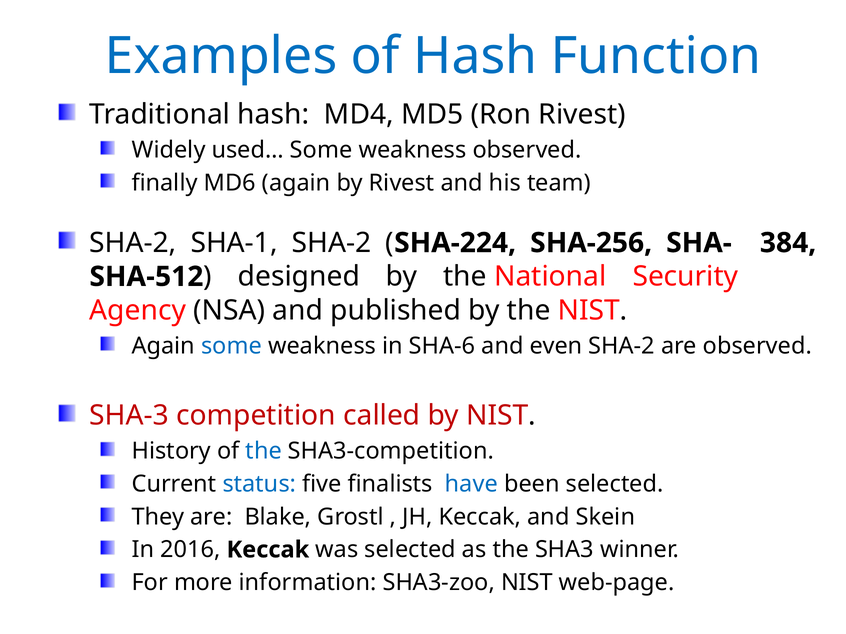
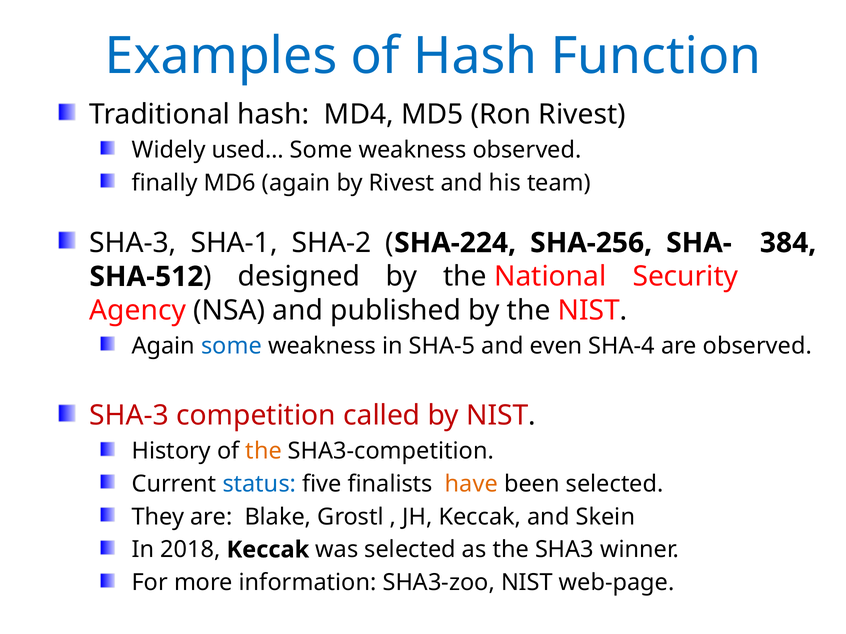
SHA-2 at (133, 243): SHA-2 -> SHA-3
SHA-6: SHA-6 -> SHA-5
even SHA-2: SHA-2 -> SHA-4
the at (264, 451) colour: blue -> orange
have colour: blue -> orange
2016: 2016 -> 2018
